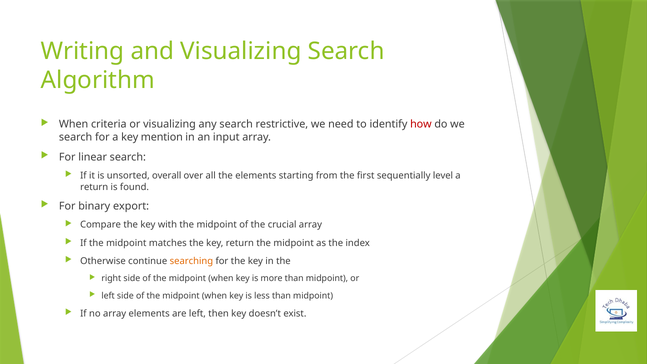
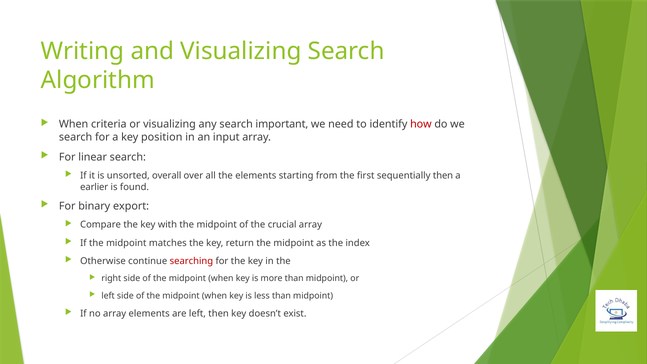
restrictive: restrictive -> important
mention: mention -> position
sequentially level: level -> then
return at (94, 187): return -> earlier
searching colour: orange -> red
